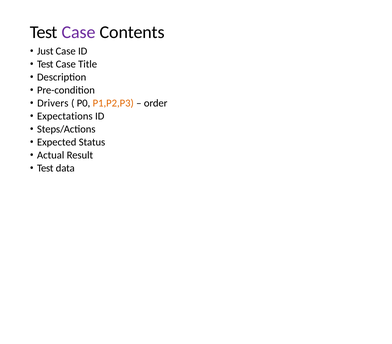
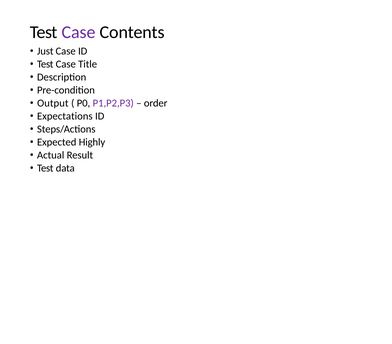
Drivers: Drivers -> Output
P1,P2,P3 colour: orange -> purple
Status: Status -> Highly
